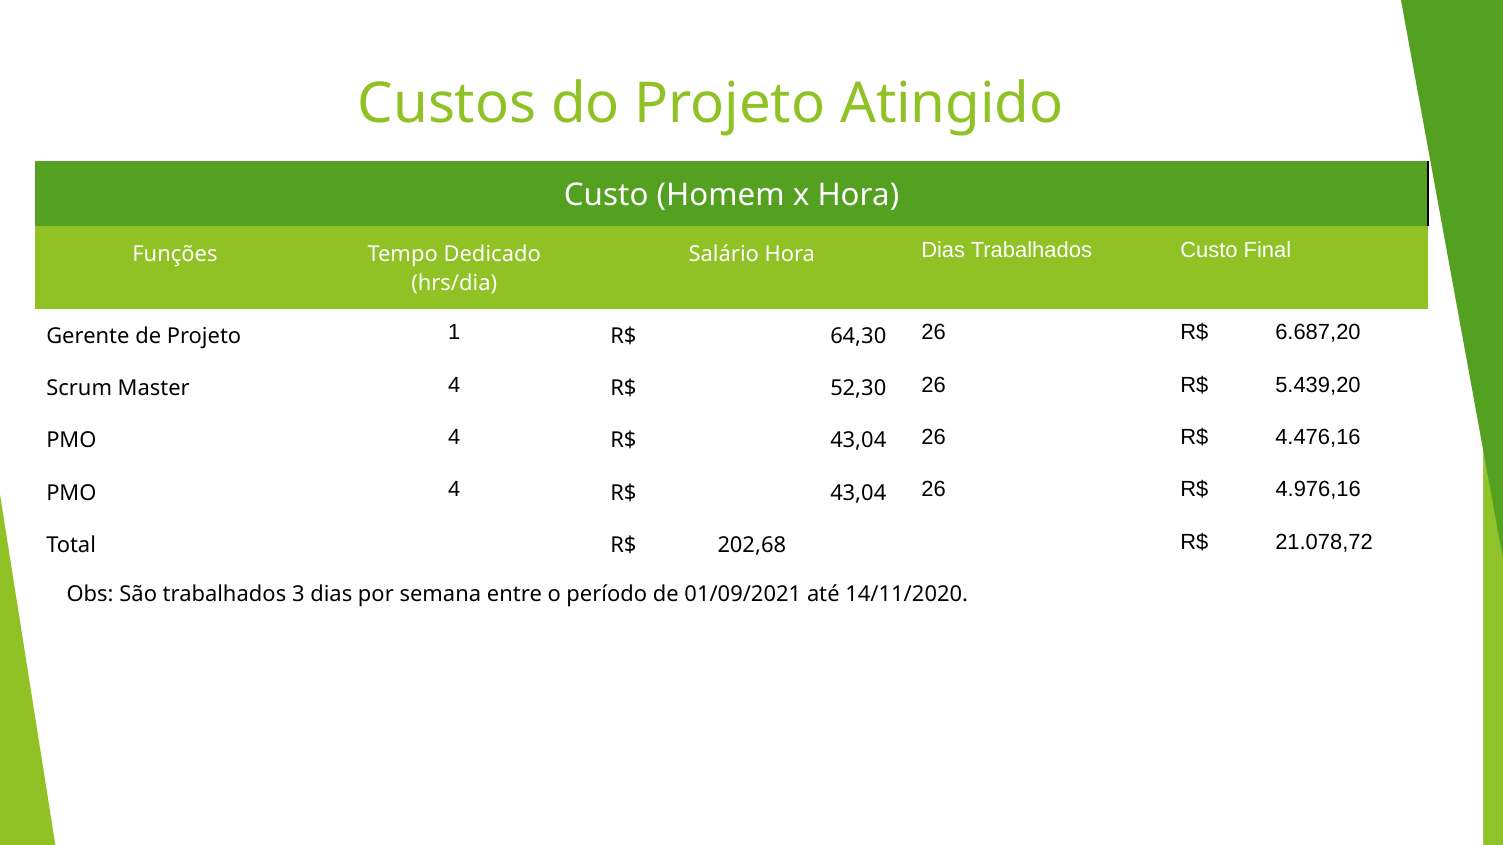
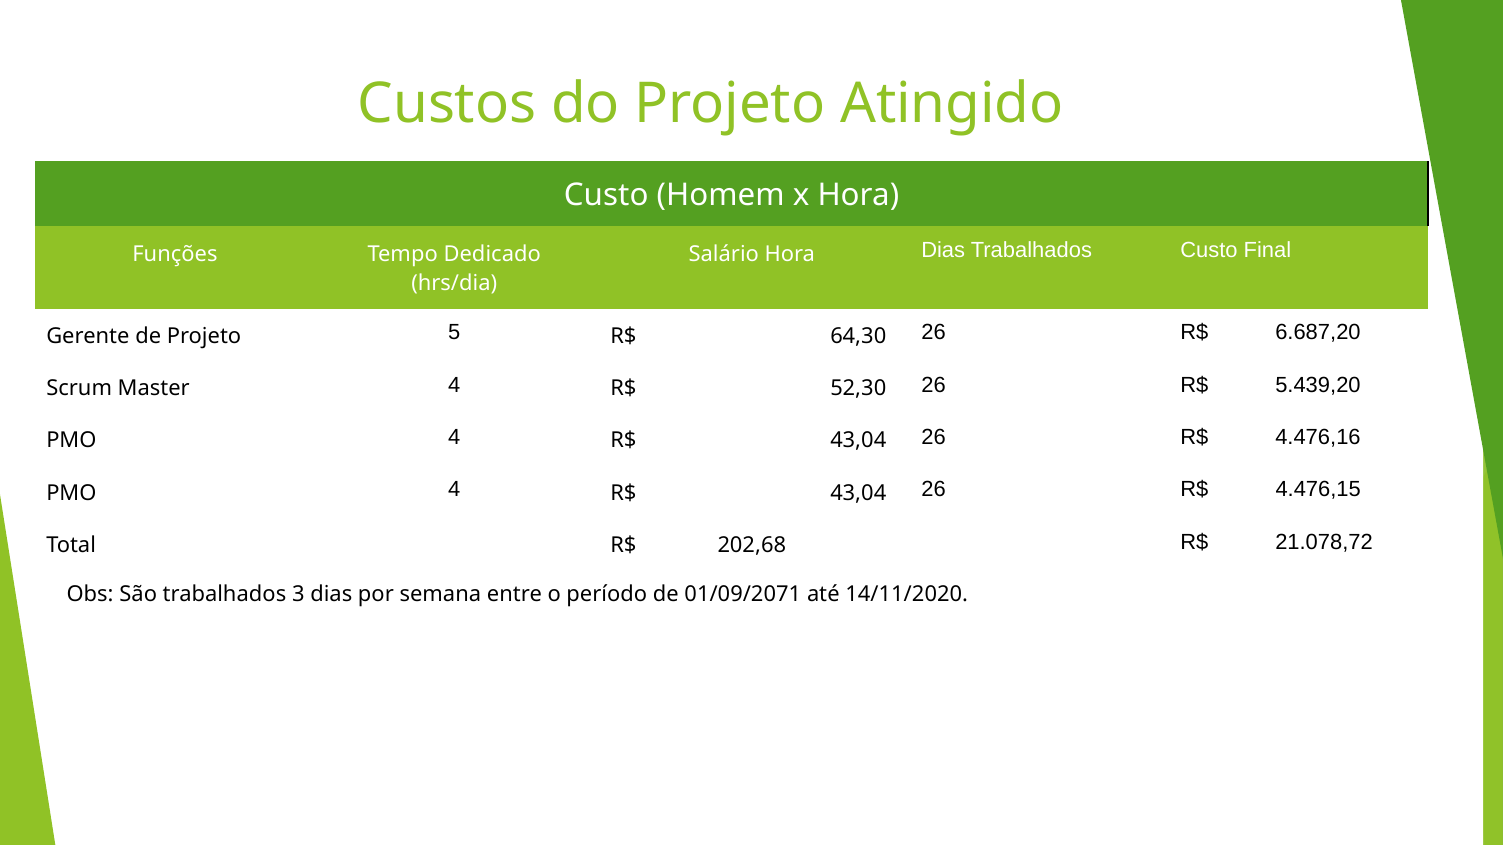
1: 1 -> 5
4.976,16: 4.976,16 -> 4.476,15
01/09/2021: 01/09/2021 -> 01/09/2071
